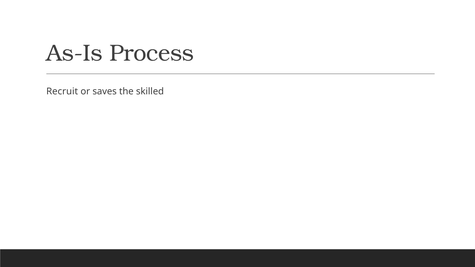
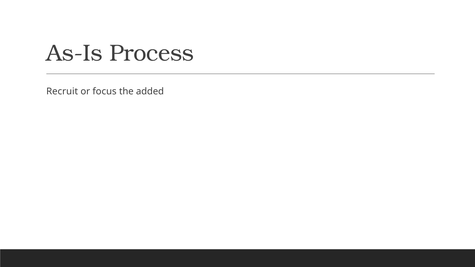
saves: saves -> focus
skilled: skilled -> added
